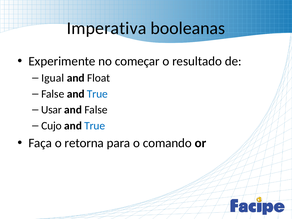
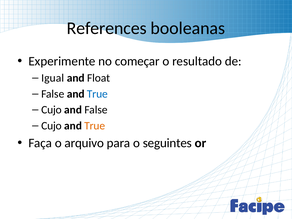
Imperativa: Imperativa -> References
Usar at (51, 110): Usar -> Cujo
True at (95, 126) colour: blue -> orange
retorna: retorna -> arquivo
comando: comando -> seguintes
